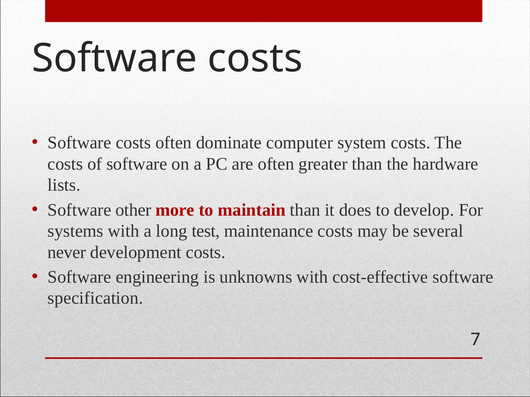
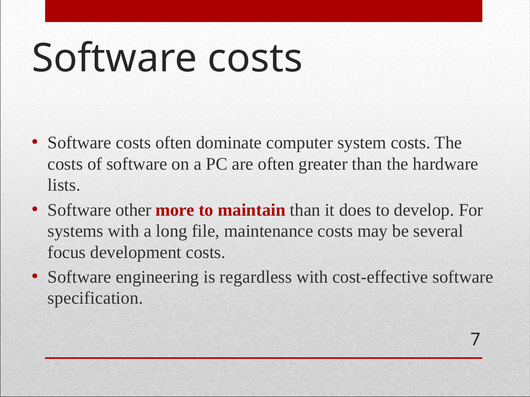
test: test -> file
never: never -> focus
unknowns: unknowns -> regardless
